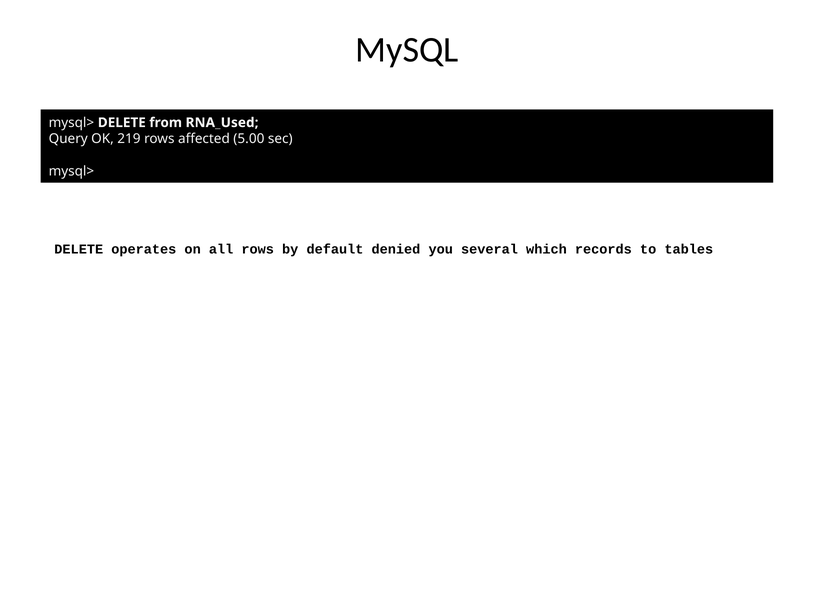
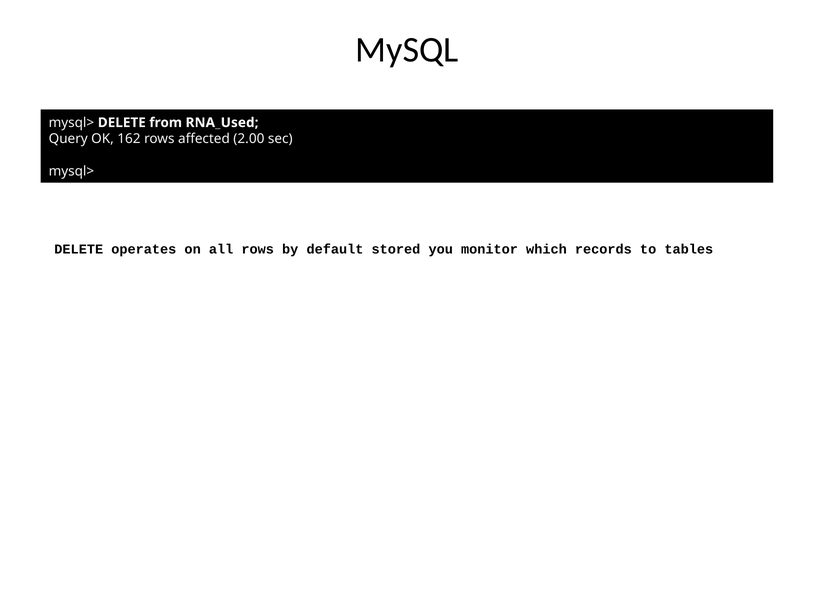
219: 219 -> 162
5.00: 5.00 -> 2.00
denied: denied -> stored
several: several -> monitor
